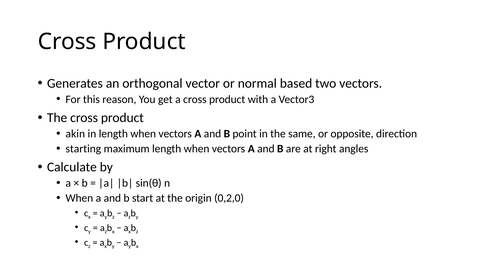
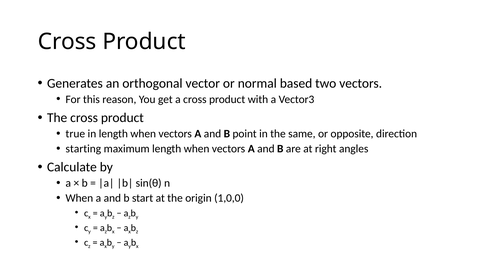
akin: akin -> true
0,2,0: 0,2,0 -> 1,0,0
